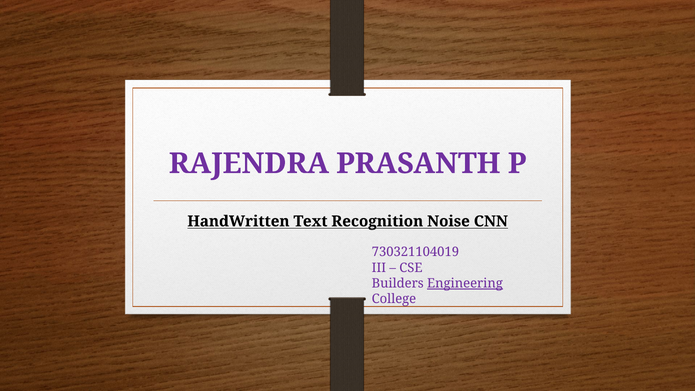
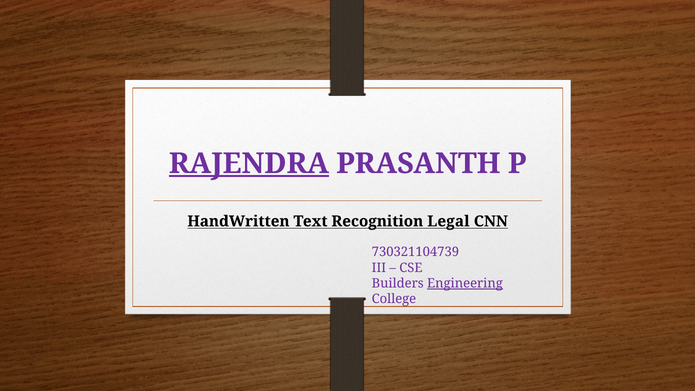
RAJENDRA underline: none -> present
Noise: Noise -> Legal
730321104019: 730321104019 -> 730321104739
